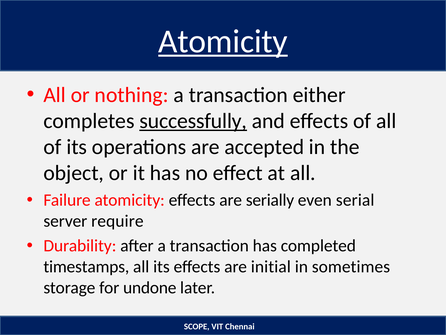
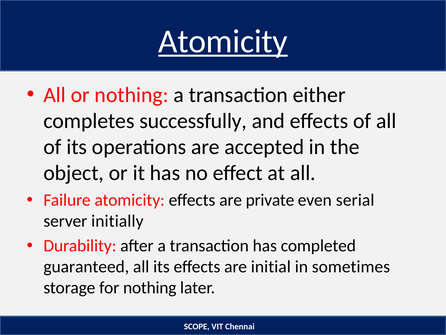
successfully underline: present -> none
serially: serially -> private
require: require -> initially
timestamps: timestamps -> guaranteed
for undone: undone -> nothing
